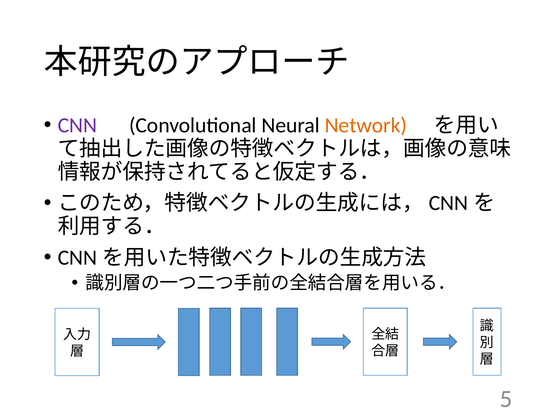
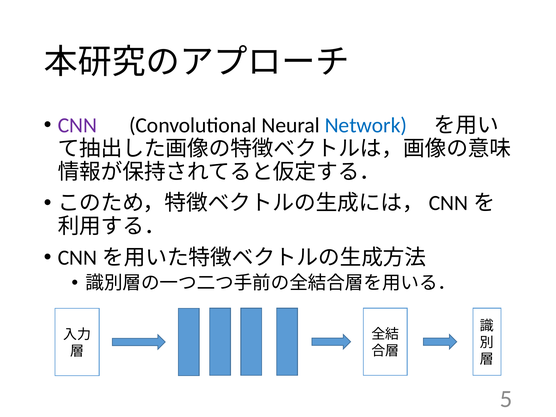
Network colour: orange -> blue
